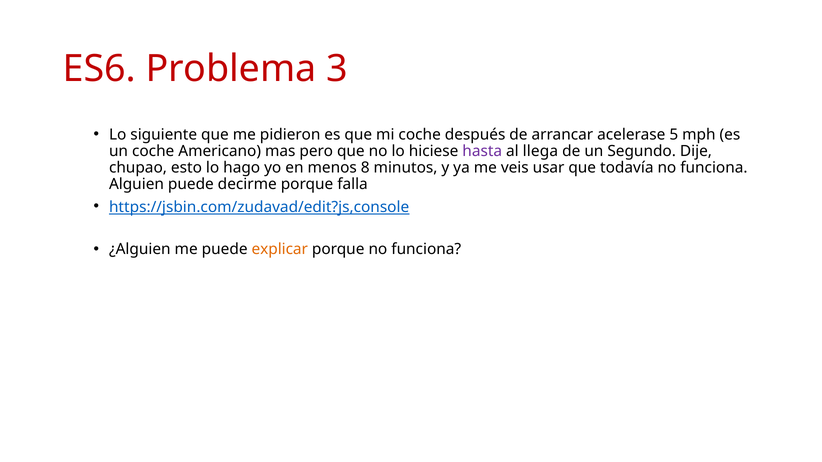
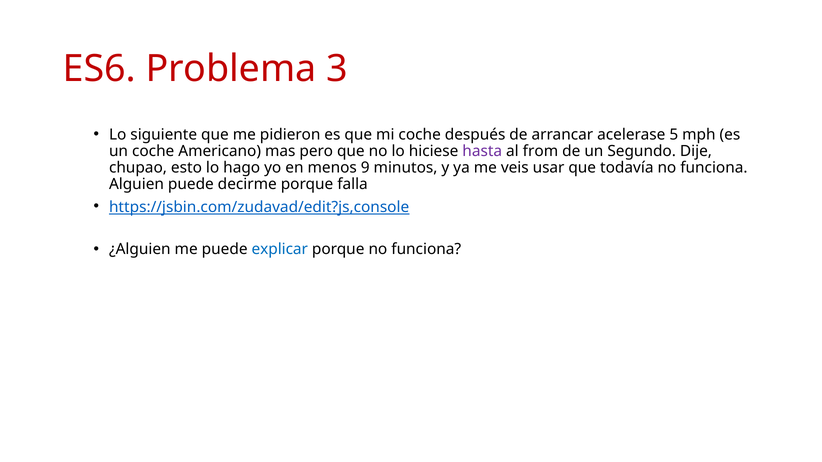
llega: llega -> from
8: 8 -> 9
explicar colour: orange -> blue
